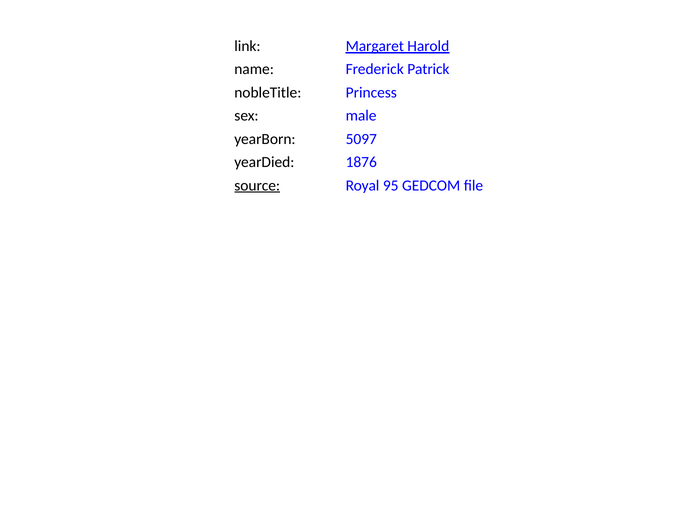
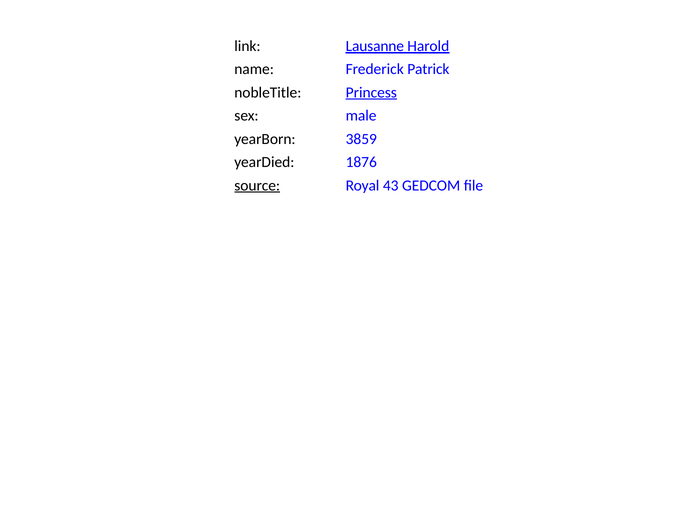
Margaret: Margaret -> Lausanne
Princess underline: none -> present
5097: 5097 -> 3859
95: 95 -> 43
